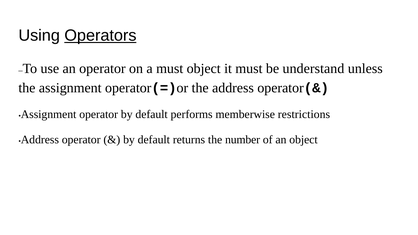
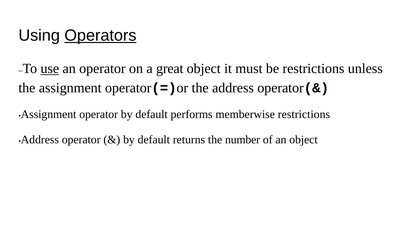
use underline: none -> present
a must: must -> great
be understand: understand -> restrictions
